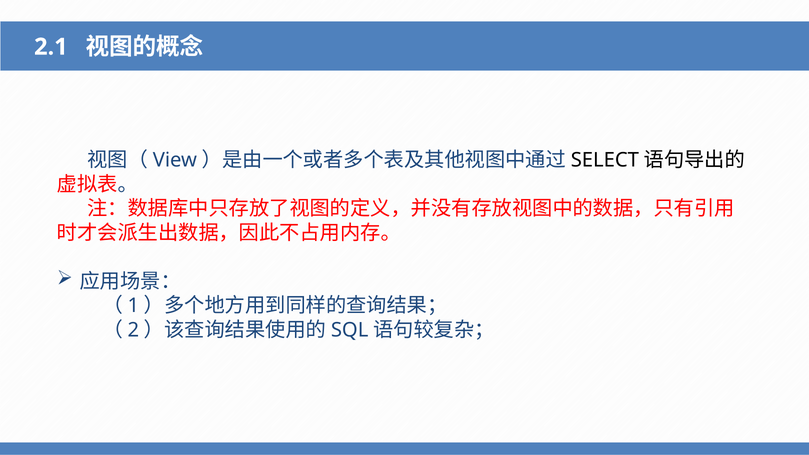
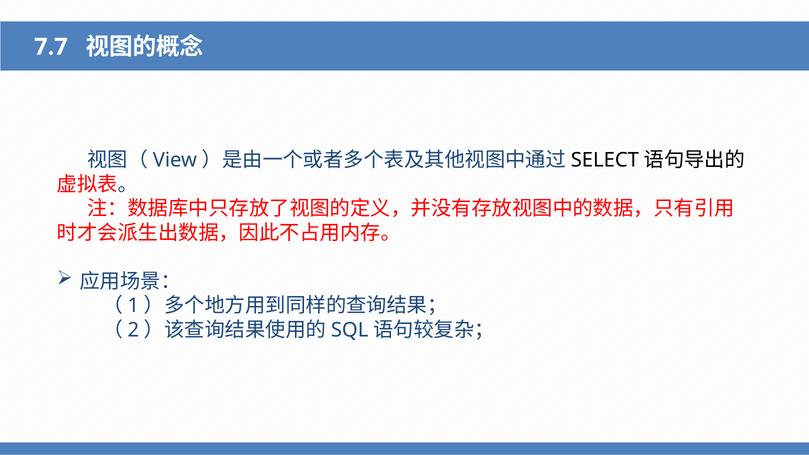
2.1: 2.1 -> 7.7
